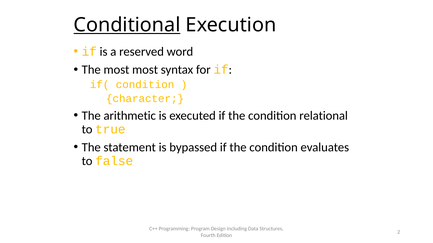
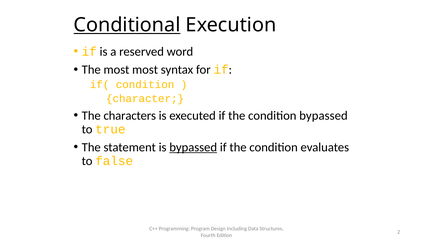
arithmetic: arithmetic -> characters
condition relational: relational -> bypassed
bypassed at (193, 148) underline: none -> present
